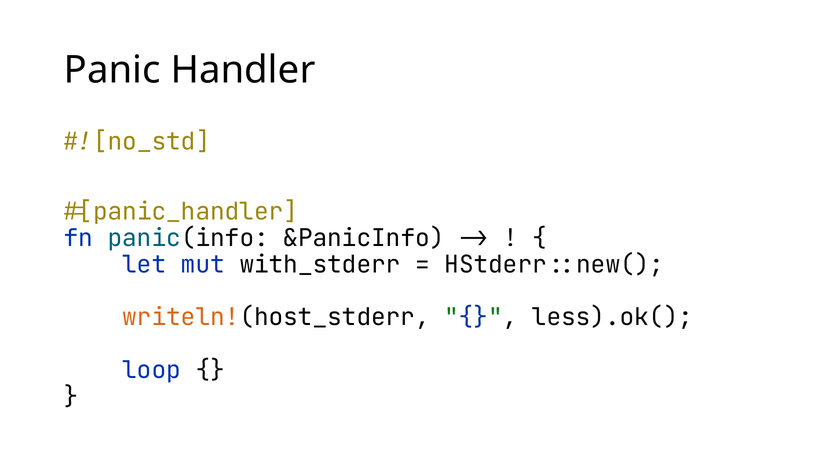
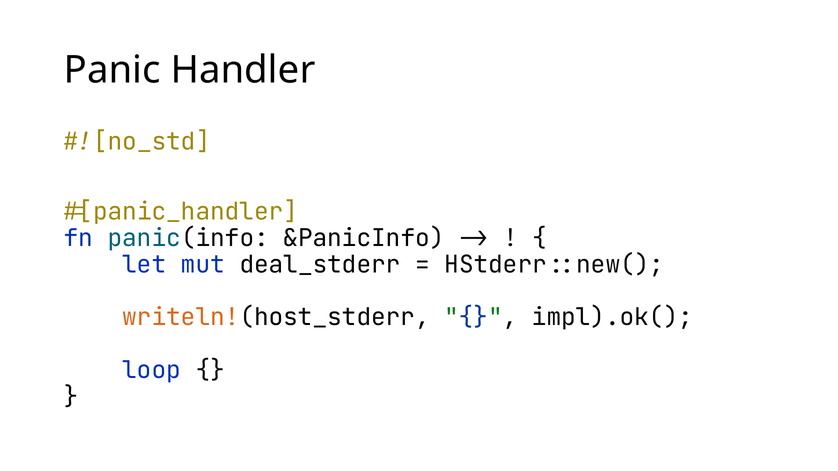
with_stderr: with_stderr -> deal_stderr
less).ok(: less).ok( -> impl).ok(
